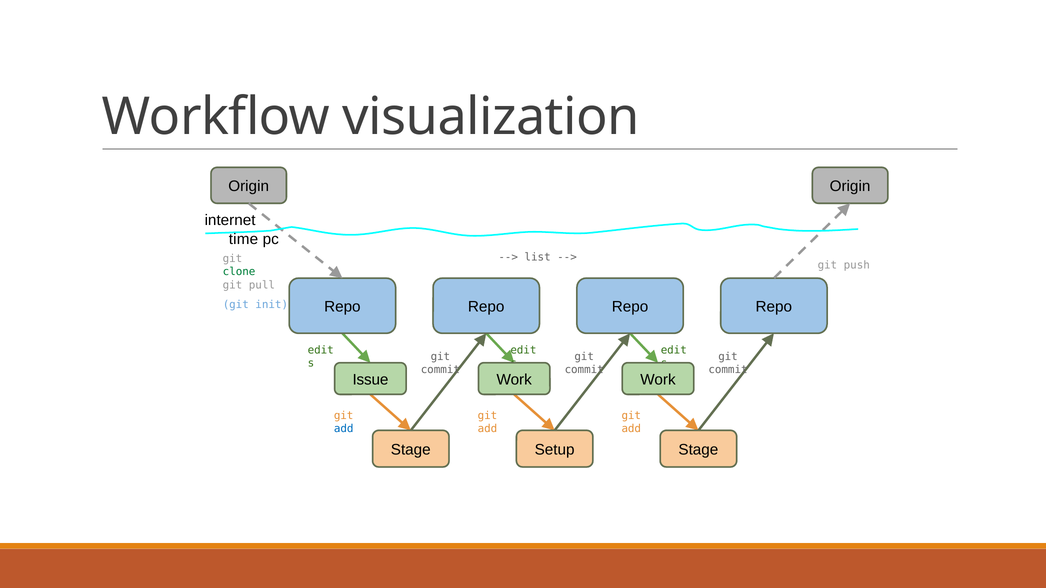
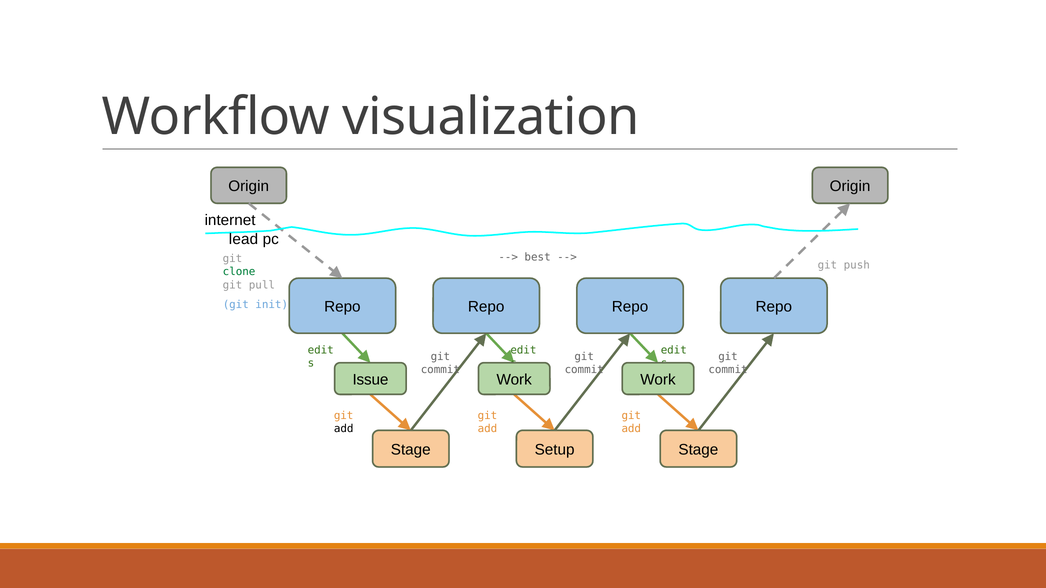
time: time -> lead
list: list -> best
add at (344, 429) colour: blue -> black
